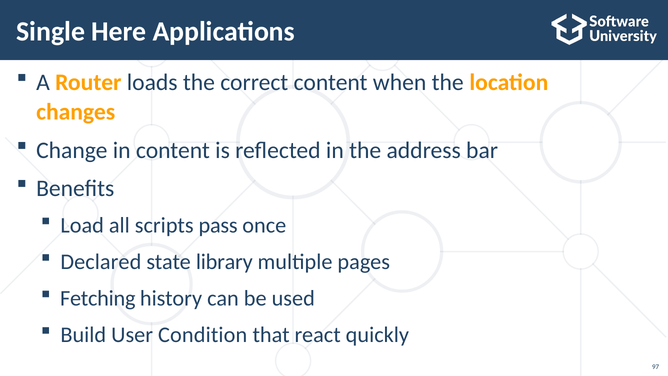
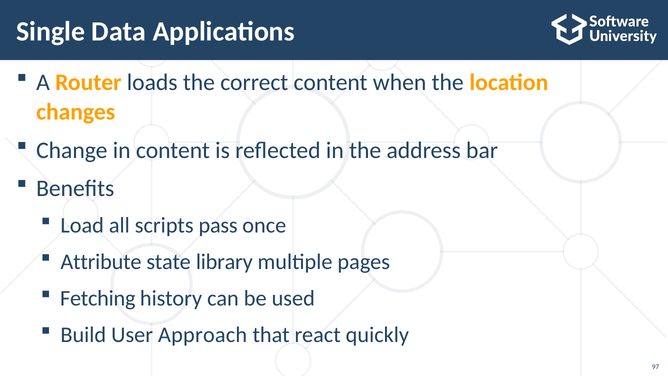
Here: Here -> Data
Declared: Declared -> Attribute
Condition: Condition -> Approach
